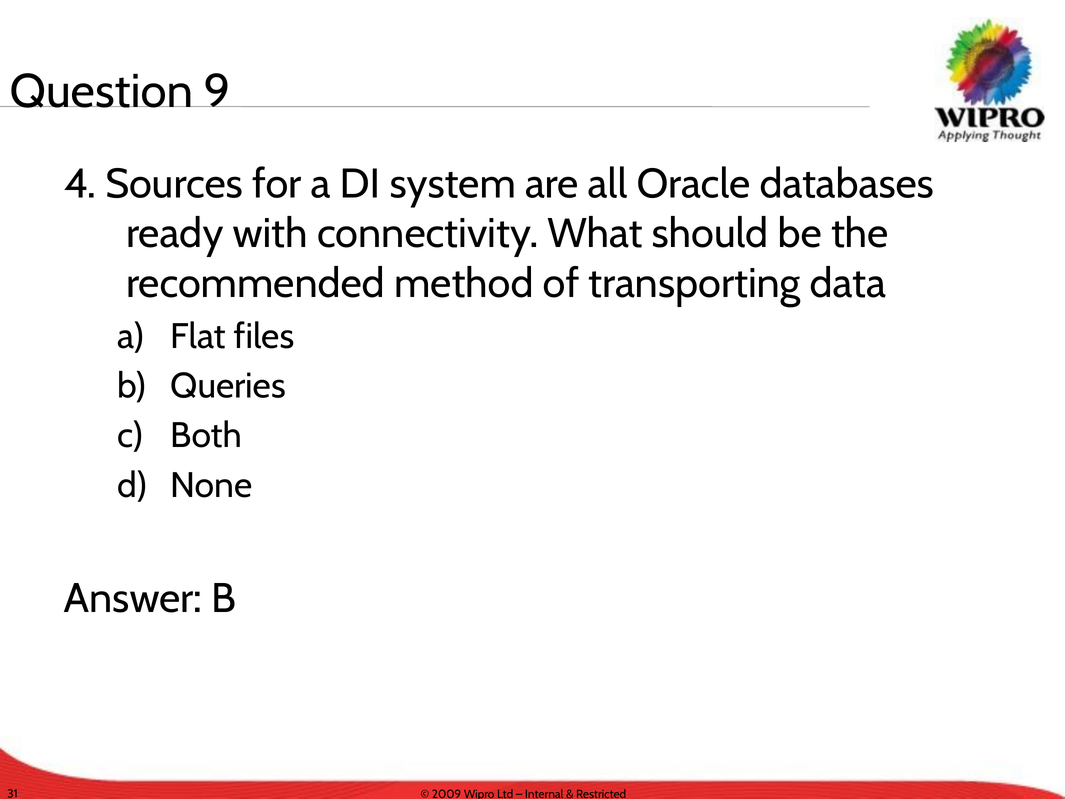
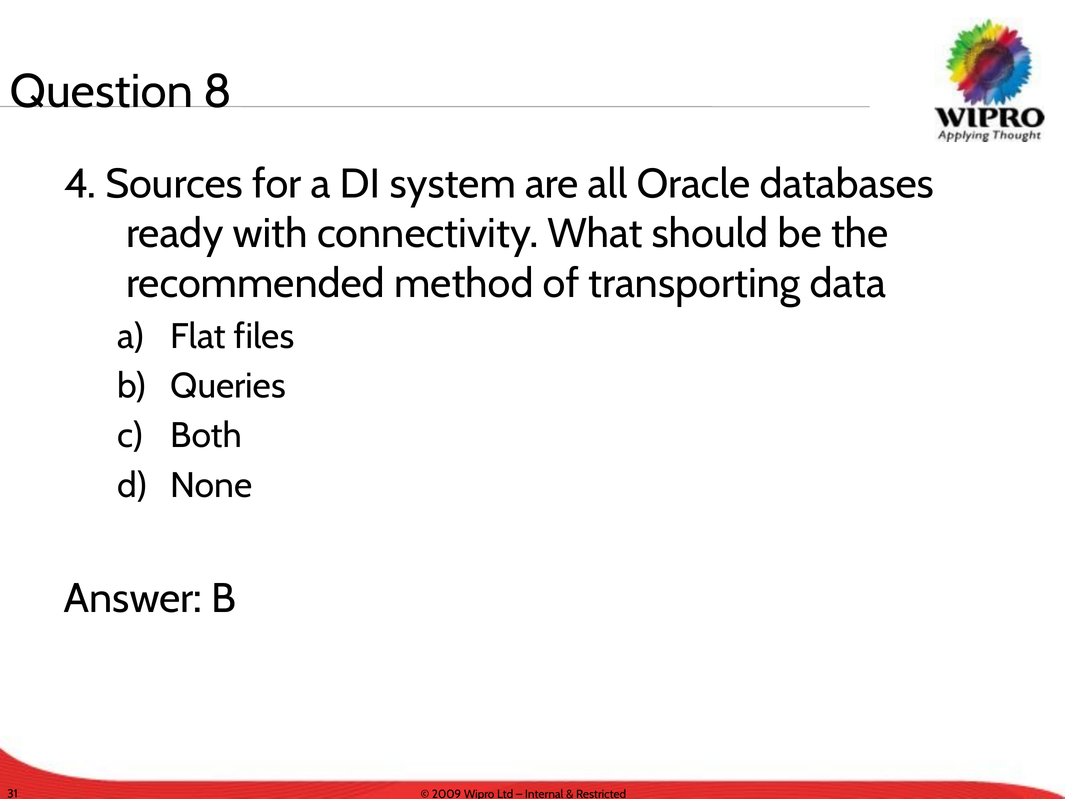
9: 9 -> 8
